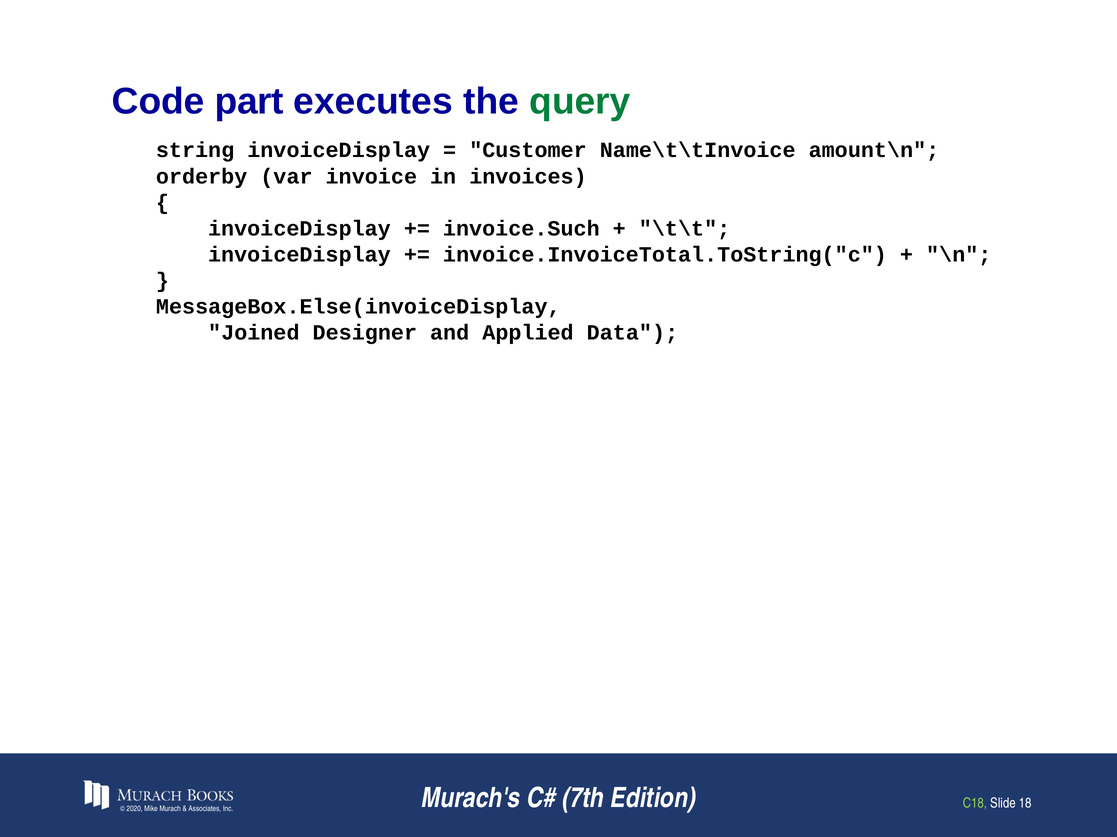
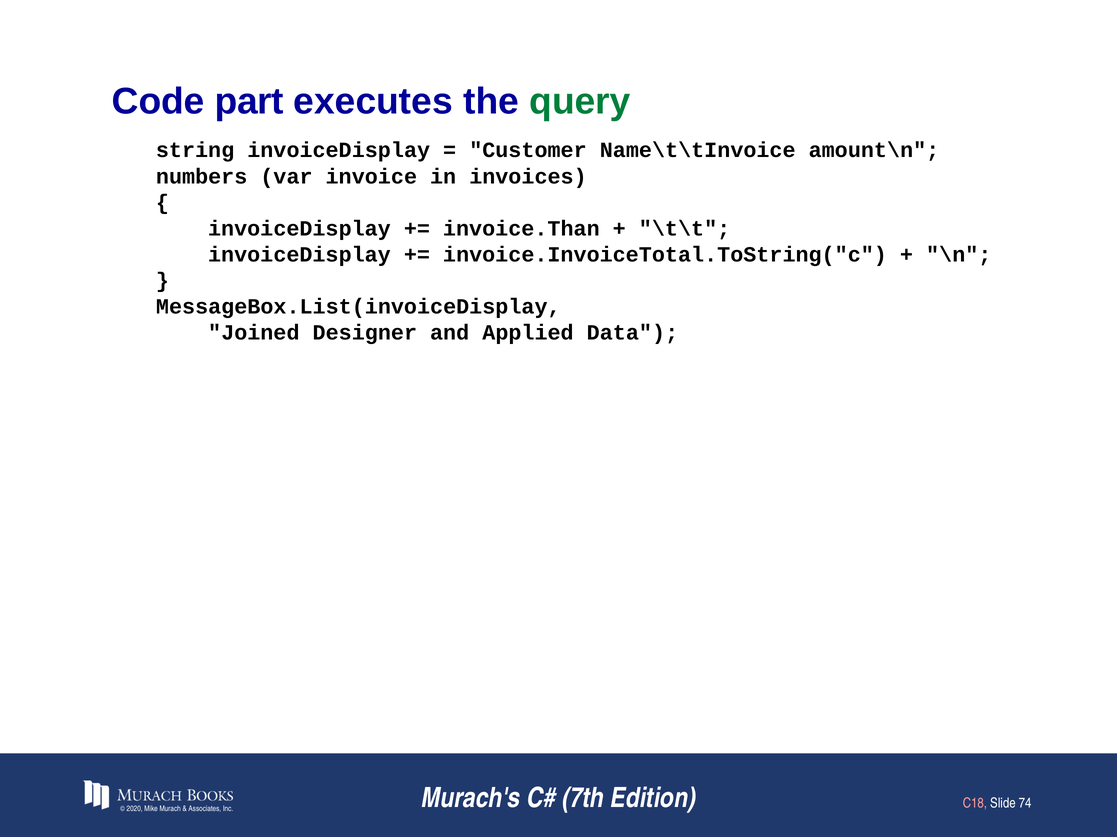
orderby: orderby -> numbers
invoice.Such: invoice.Such -> invoice.Than
MessageBox.Else(invoiceDisplay: MessageBox.Else(invoiceDisplay -> MessageBox.List(invoiceDisplay
C18 colour: light green -> pink
18: 18 -> 74
